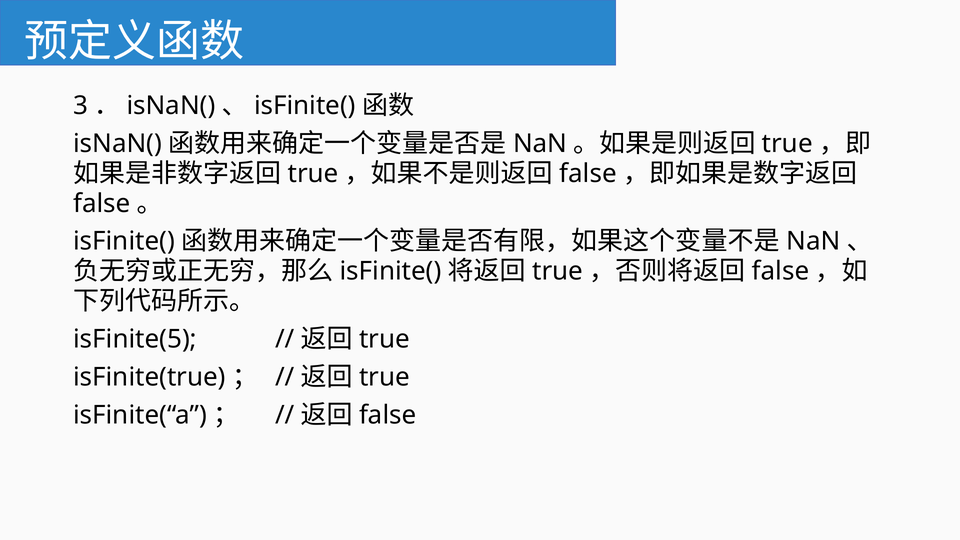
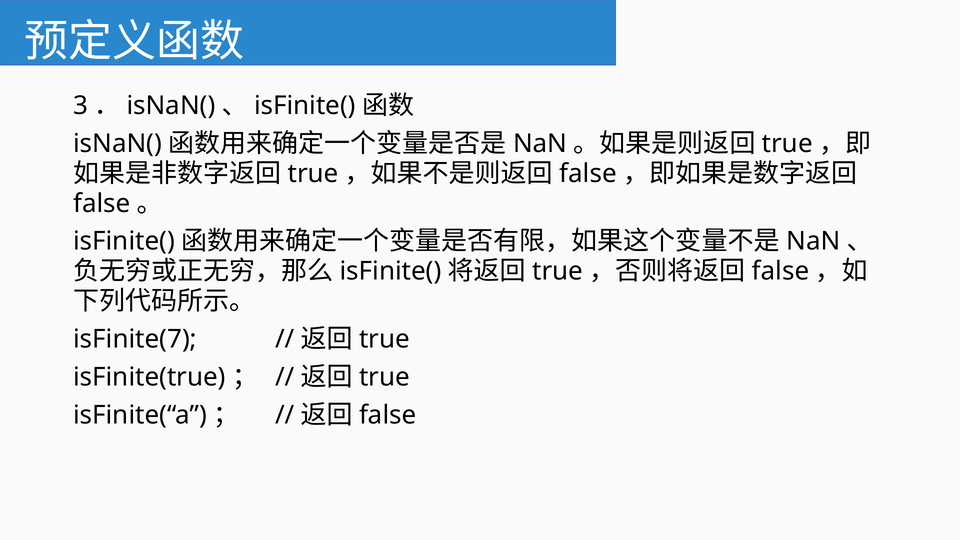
isFinite(5: isFinite(5 -> isFinite(7
